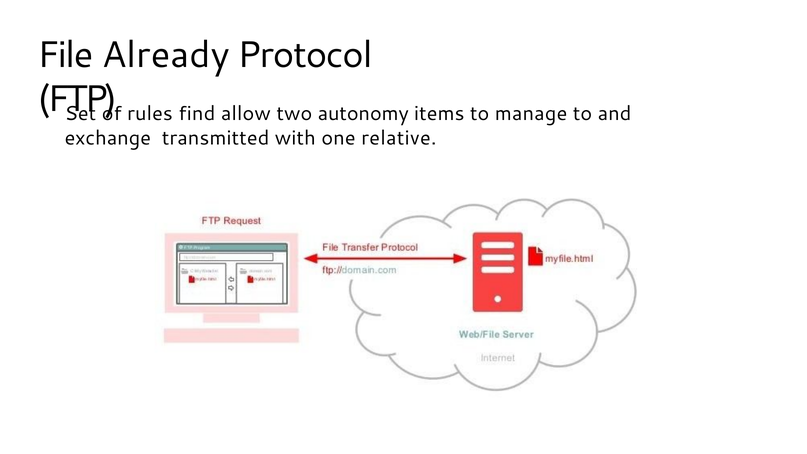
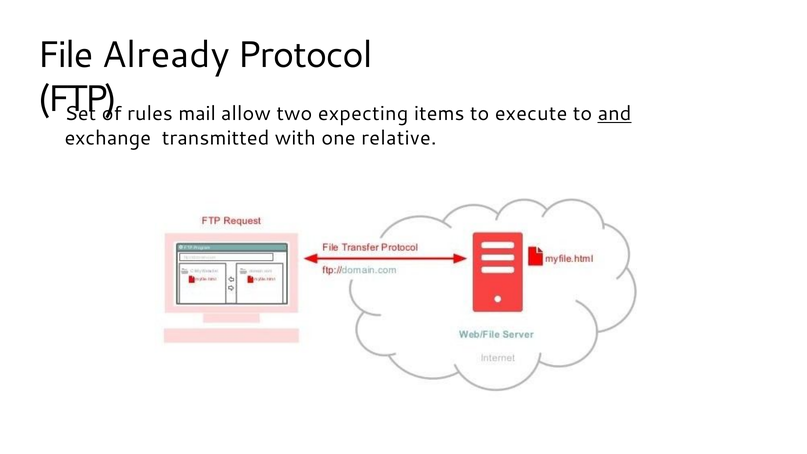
find: find -> mail
autonomy: autonomy -> expecting
manage: manage -> execute
and underline: none -> present
